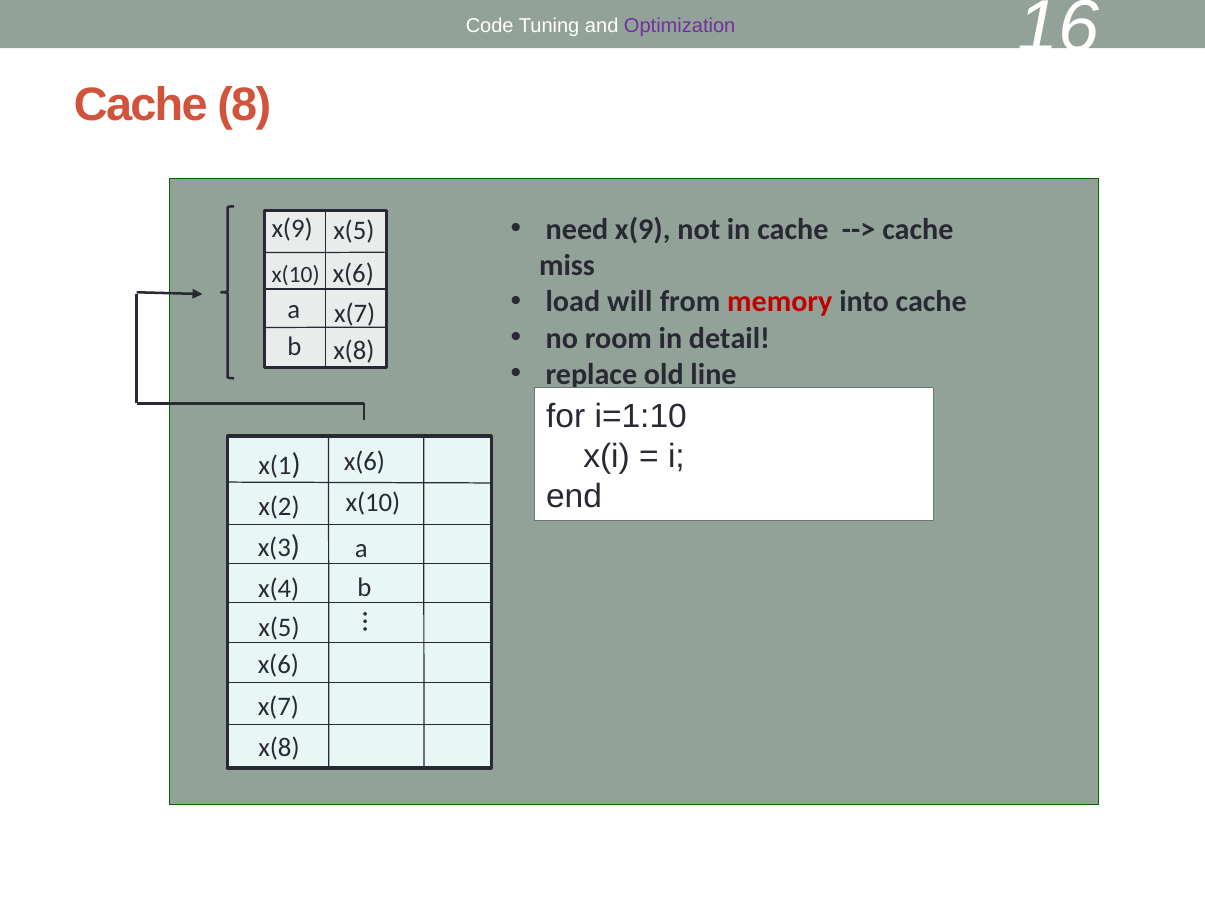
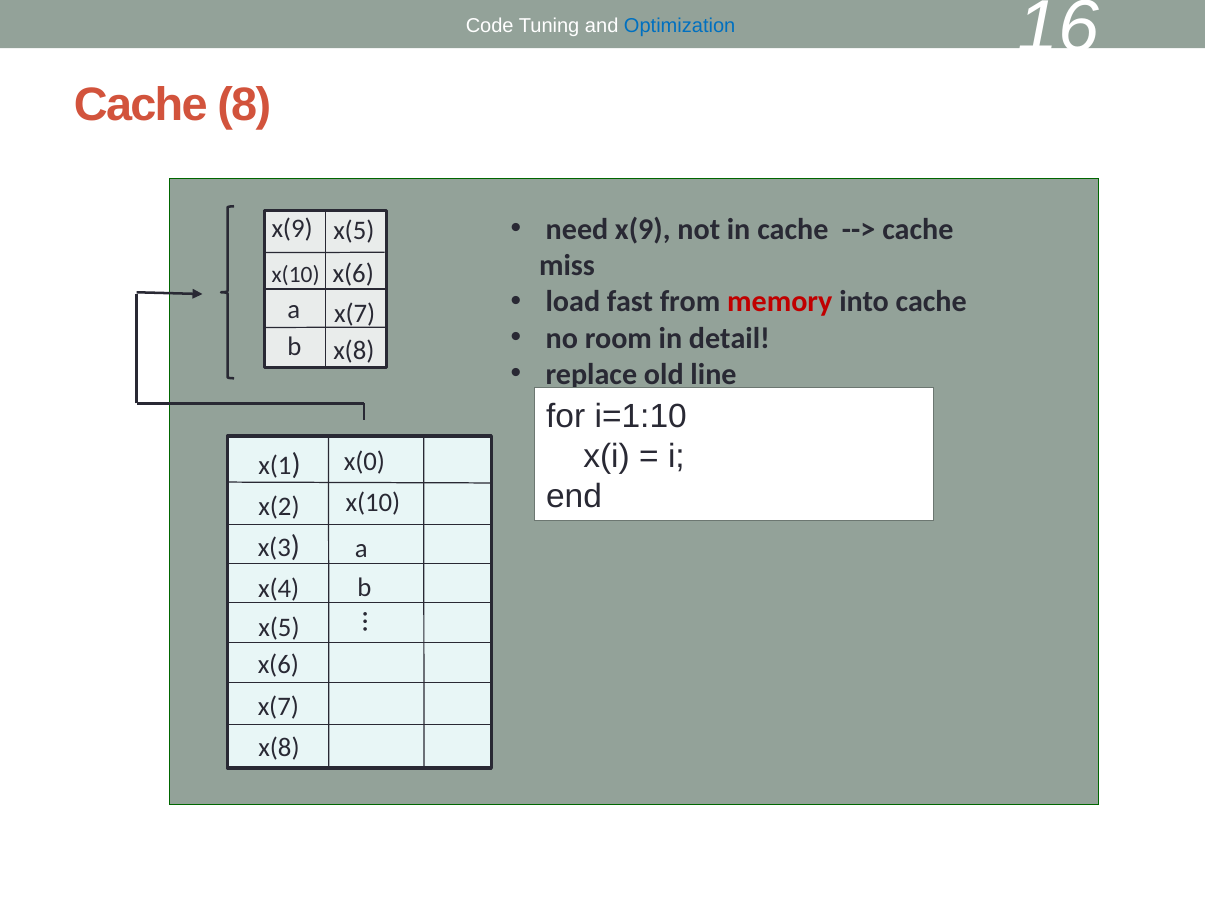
Optimization colour: purple -> blue
will: will -> fast
x(6 at (364, 461): x(6 -> x(0
